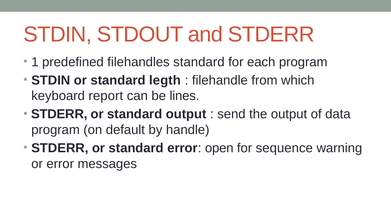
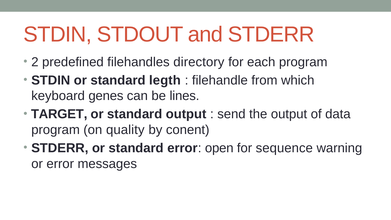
1: 1 -> 2
filehandles standard: standard -> directory
report: report -> genes
STDERR at (59, 114): STDERR -> TARGET
default: default -> quality
handle: handle -> conent
